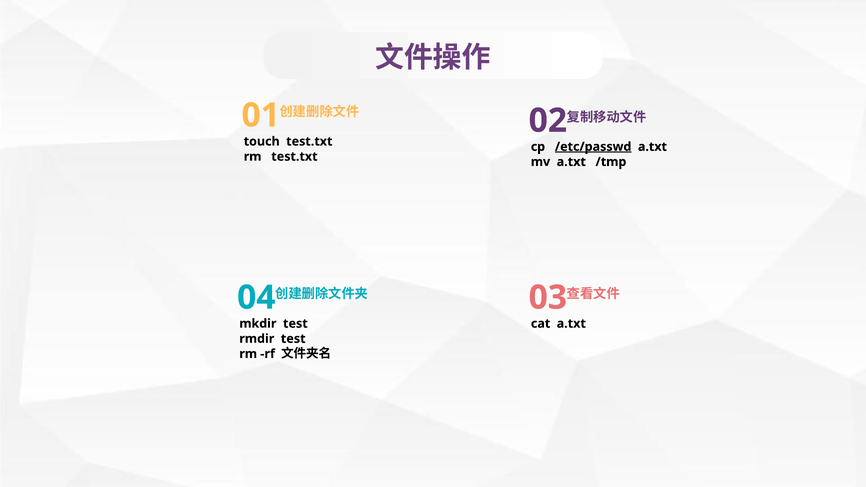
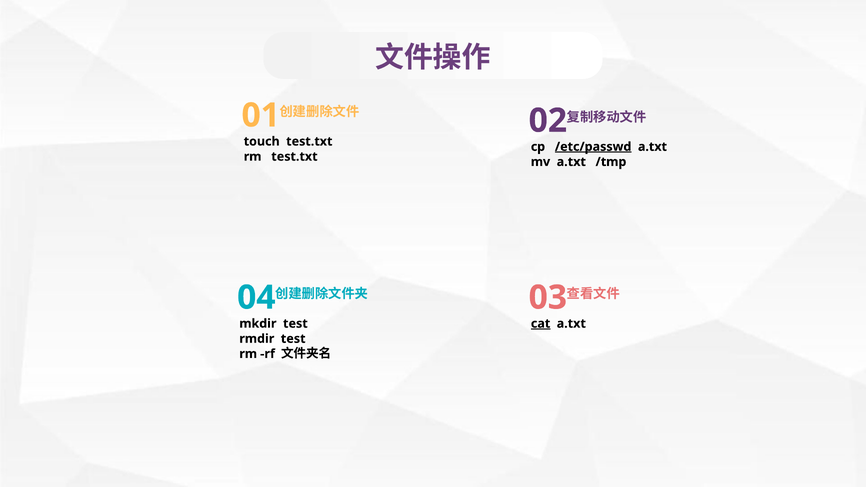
cat underline: none -> present
